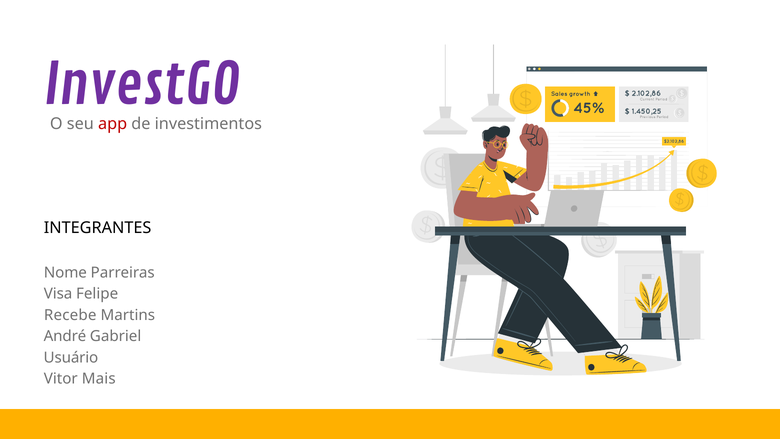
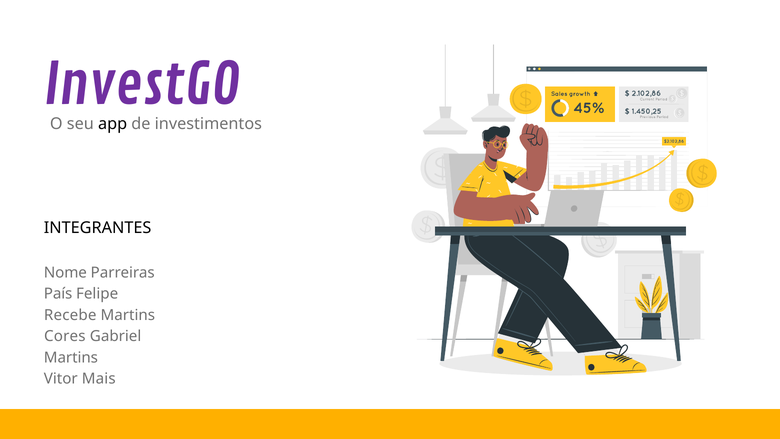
app colour: red -> black
Visa: Visa -> País
André: André -> Cores
Usuário at (71, 357): Usuário -> Martins
